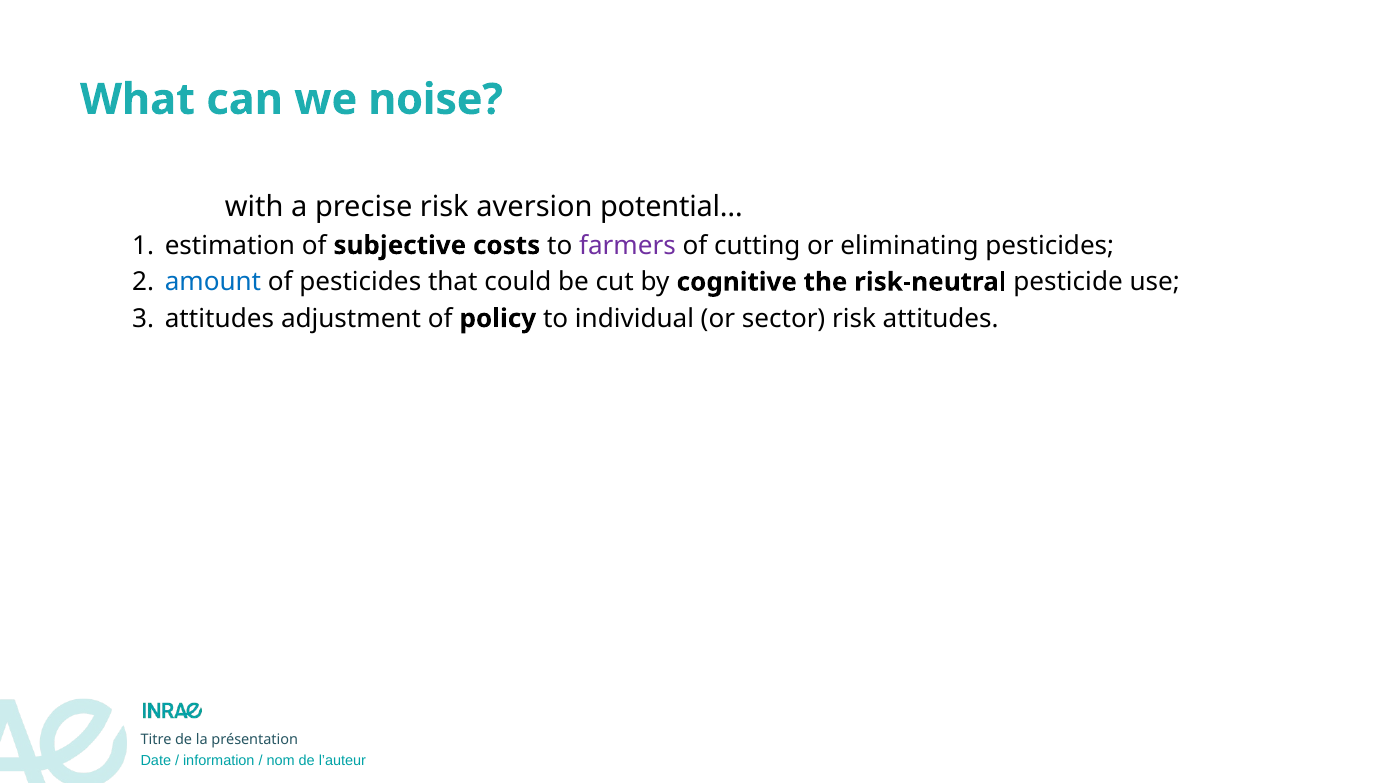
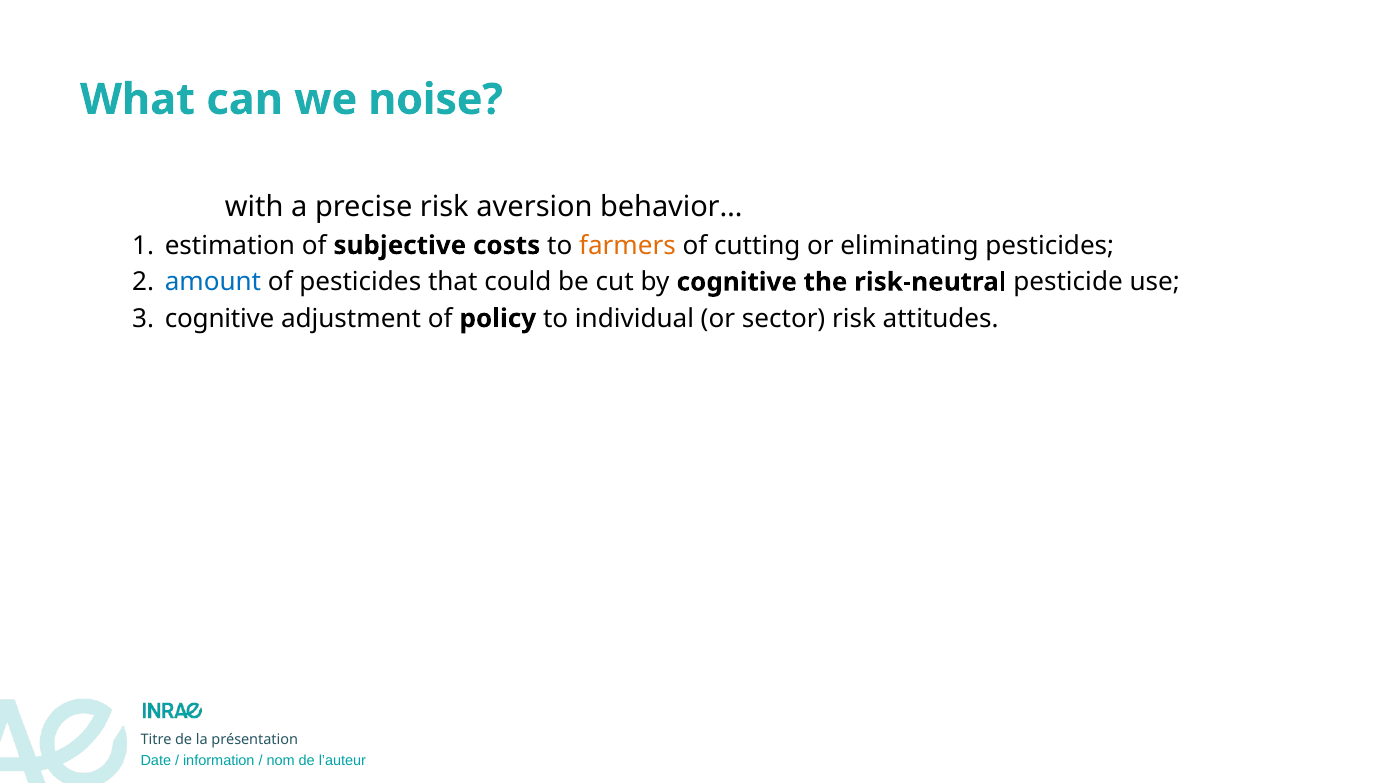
potential…: potential… -> behavior…
farmers colour: purple -> orange
attitudes at (219, 318): attitudes -> cognitive
